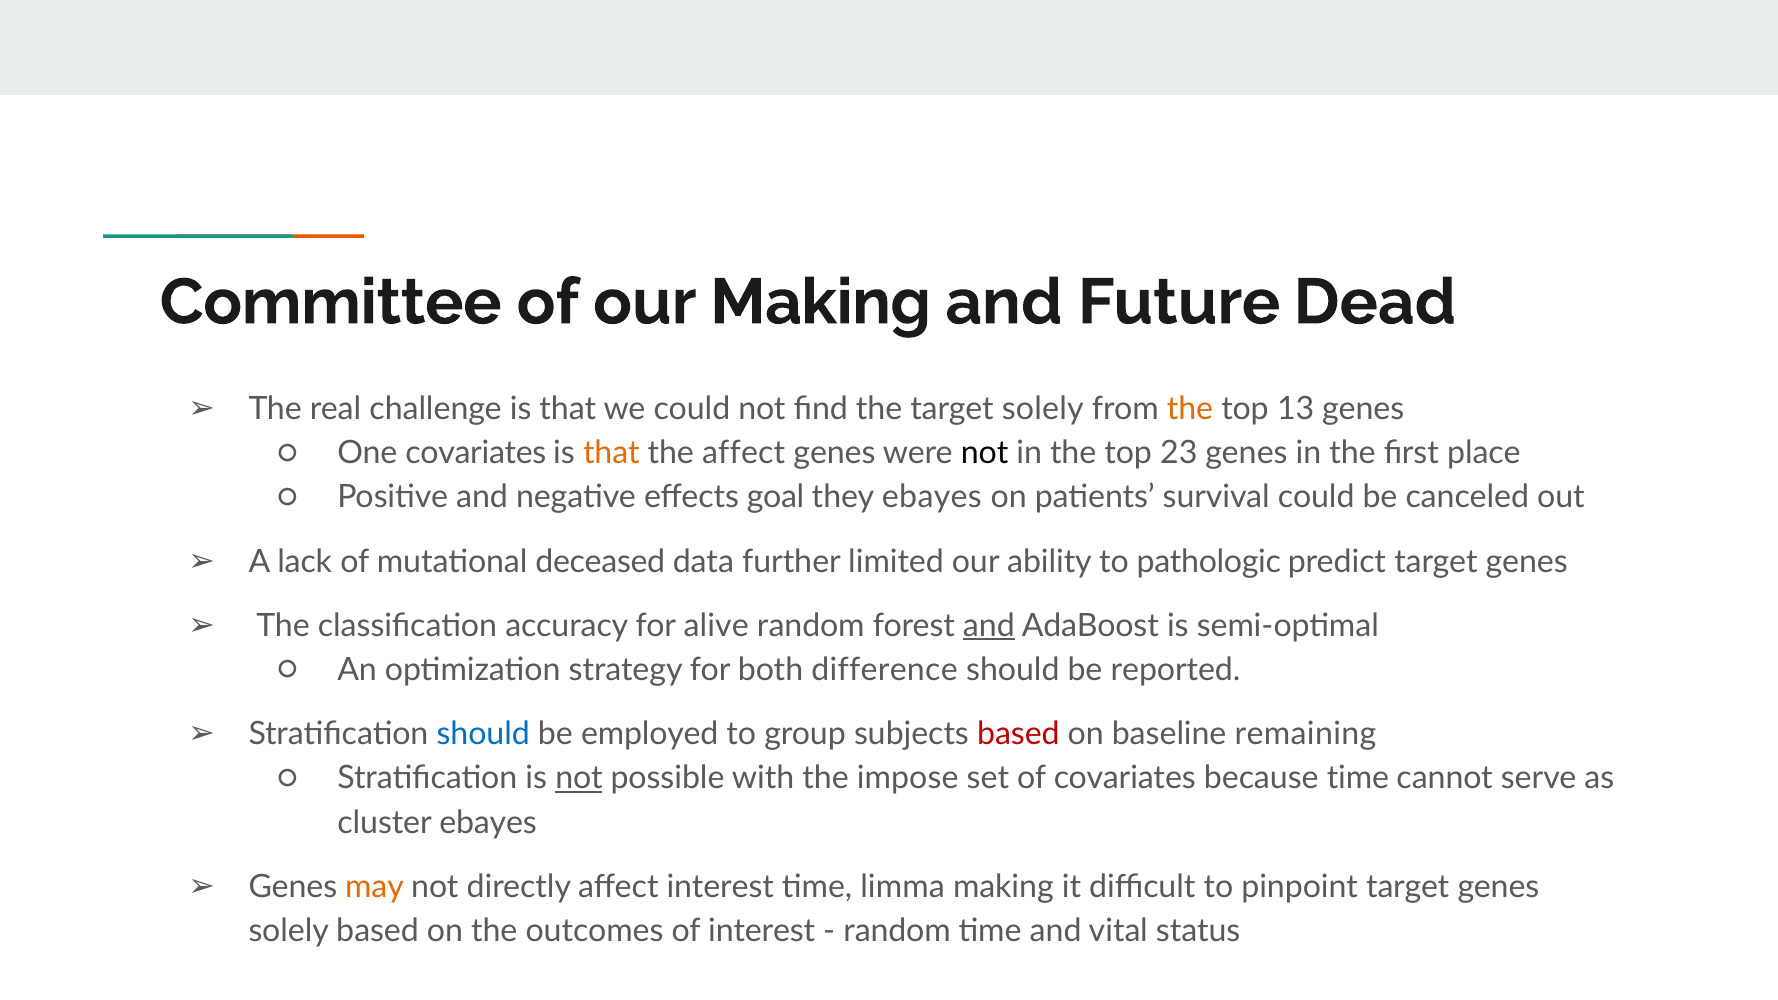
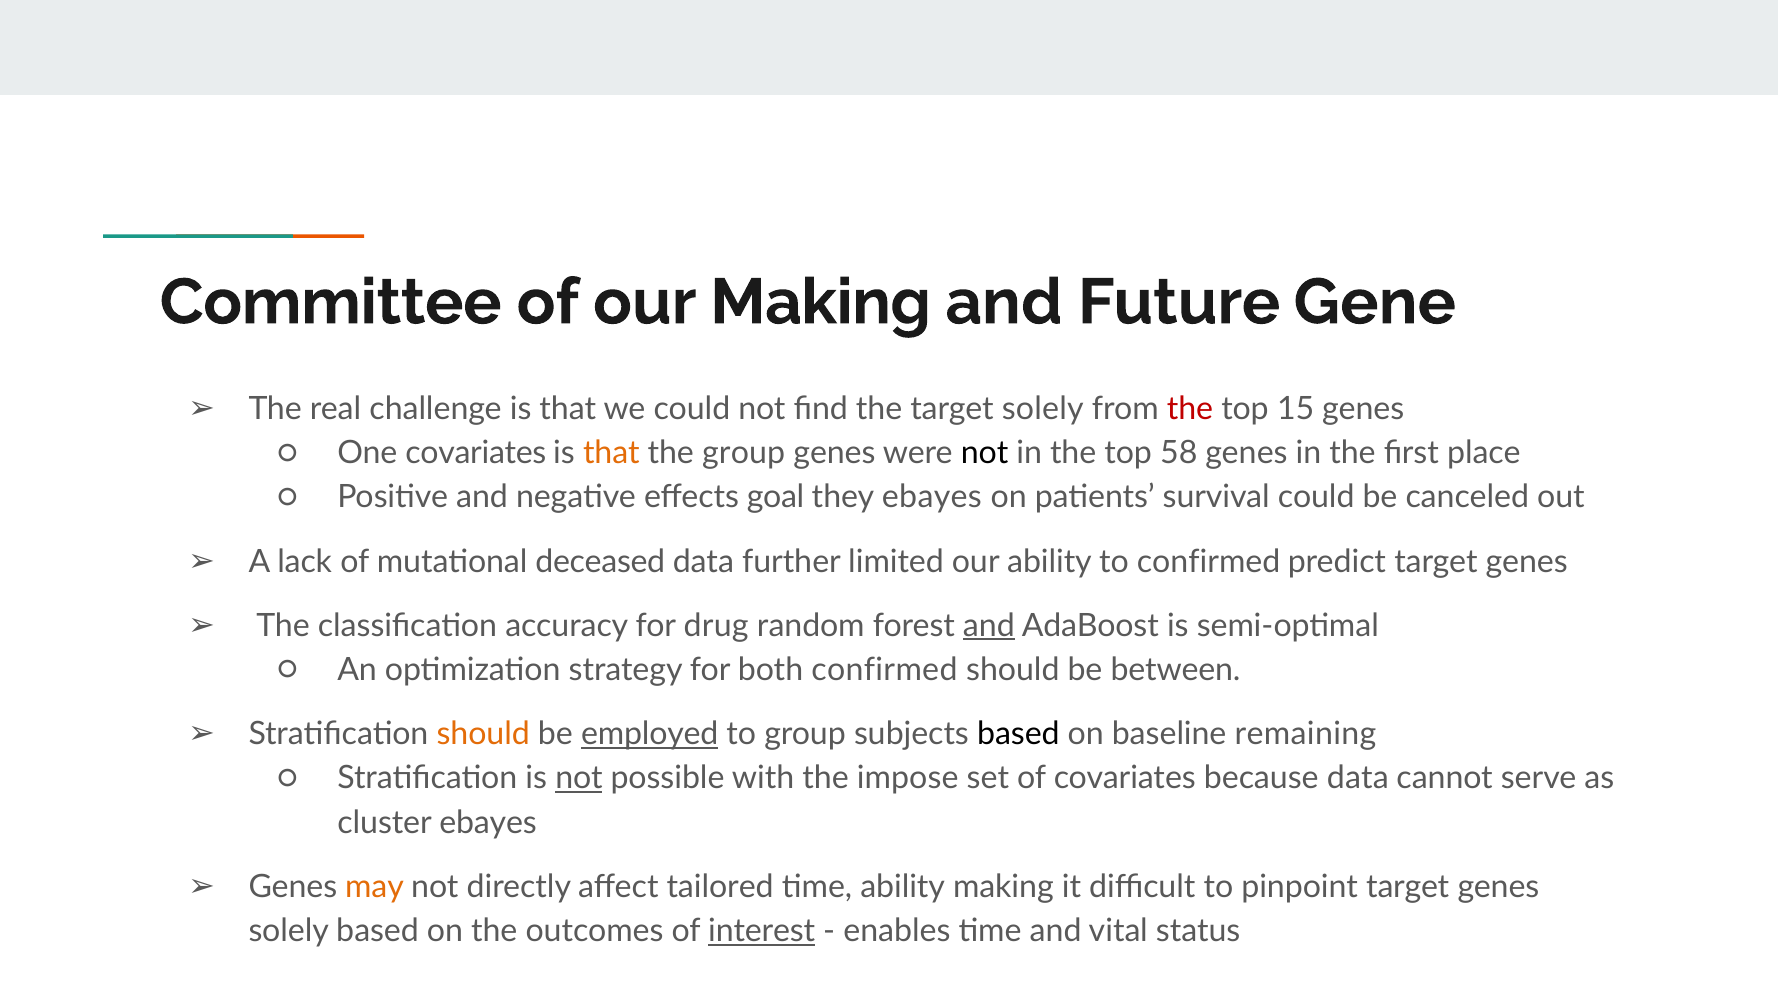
Dead: Dead -> Gene
the at (1190, 409) colour: orange -> red
13: 13 -> 15
the affect: affect -> group
23: 23 -> 58
to pathologic: pathologic -> confirmed
alive: alive -> drug
both difference: difference -> confirmed
reported: reported -> between
should at (483, 734) colour: blue -> orange
employed underline: none -> present
based at (1018, 734) colour: red -> black
because time: time -> data
affect interest: interest -> tailored
time limma: limma -> ability
interest at (762, 931) underline: none -> present
random at (897, 931): random -> enables
